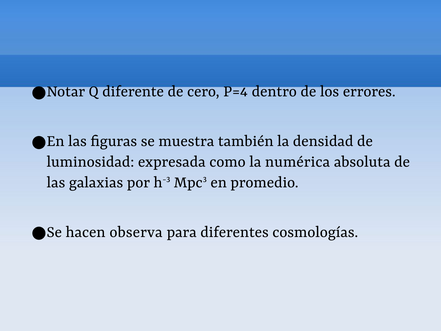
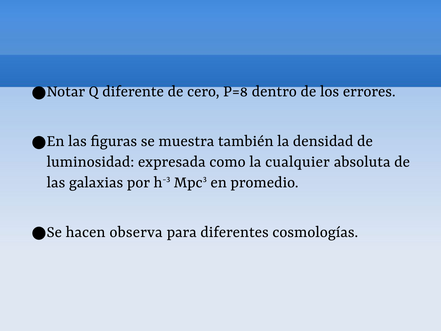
P=4: P=4 -> P=8
numérica: numérica -> cualquier
